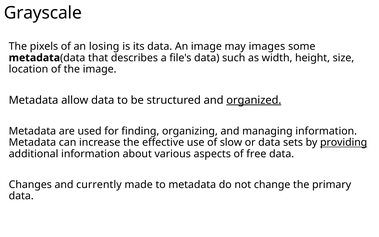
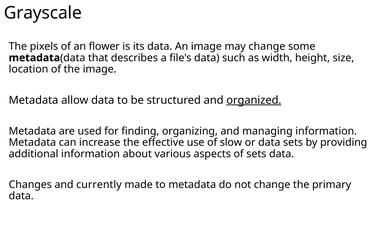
losing: losing -> flower
may images: images -> change
providing underline: present -> none
of free: free -> sets
